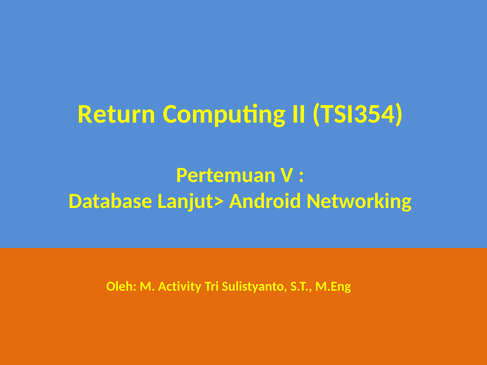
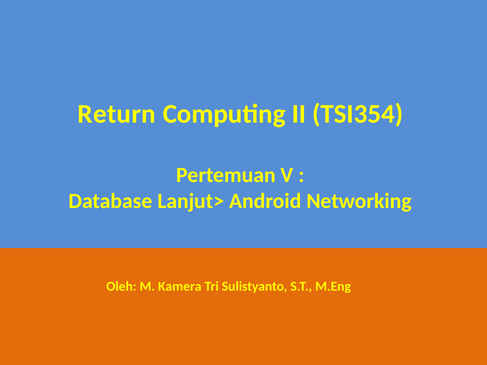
Activity: Activity -> Kamera
